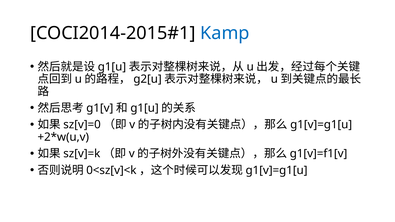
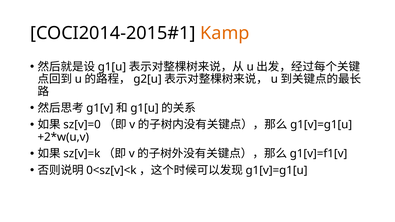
Kamp colour: blue -> orange
